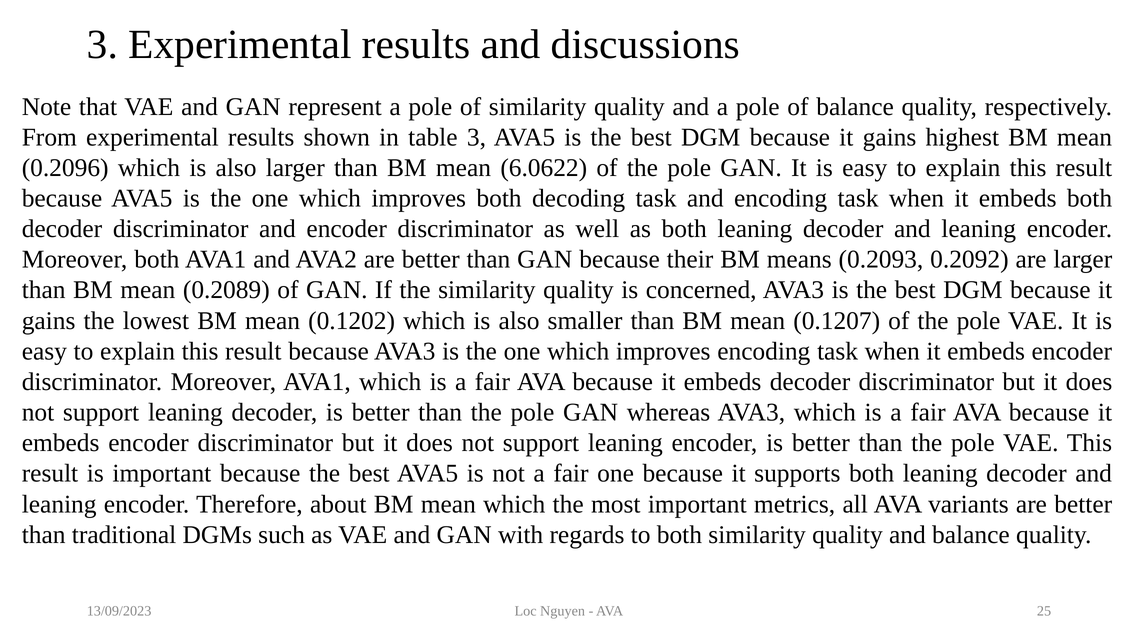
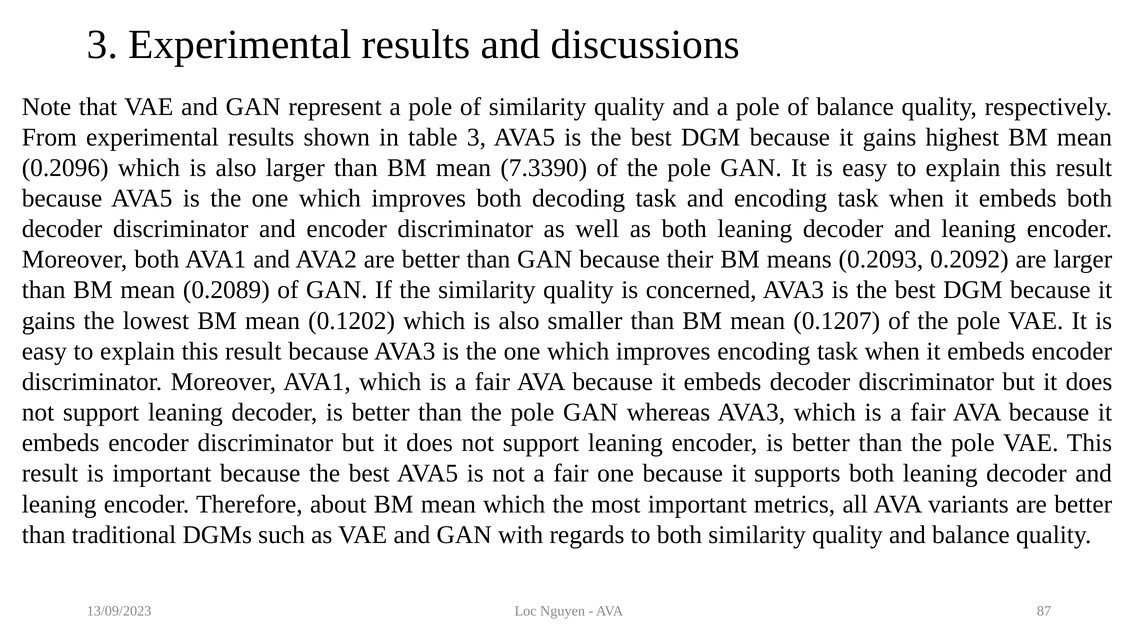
6.0622: 6.0622 -> 7.3390
25: 25 -> 87
